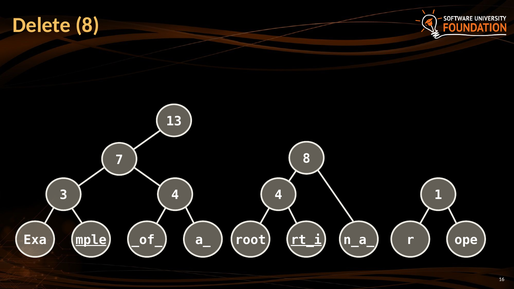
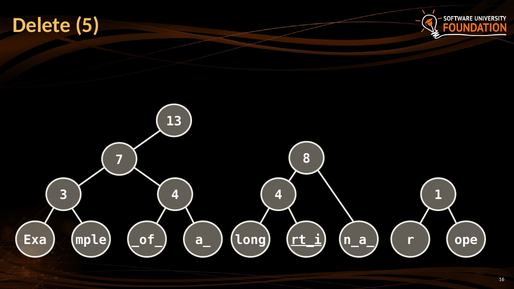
Delete 8: 8 -> 5
mple underline: present -> none
root: root -> long
